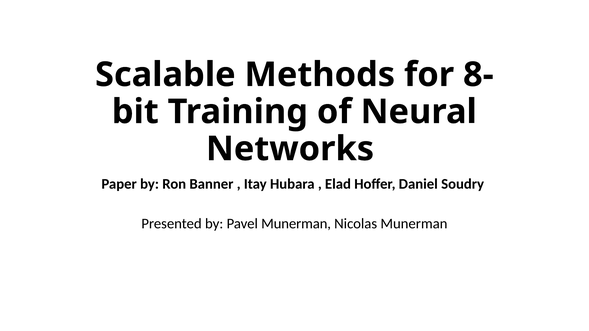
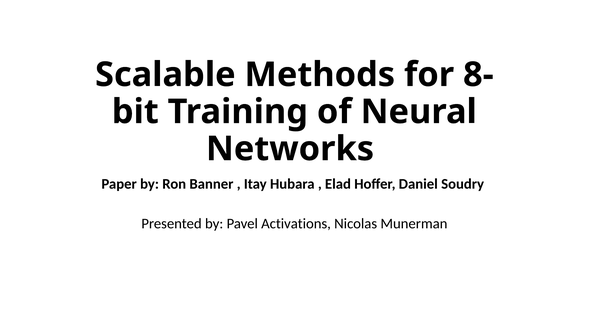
Pavel Munerman: Munerman -> Activations
